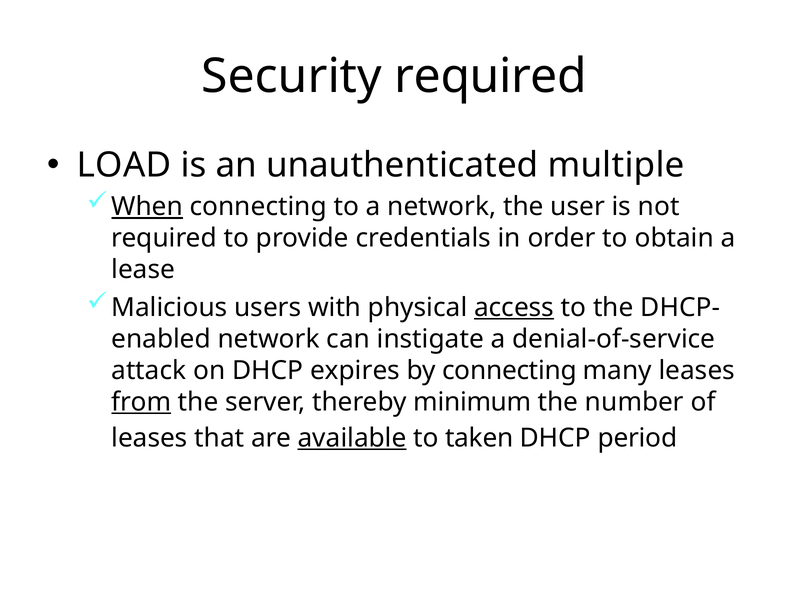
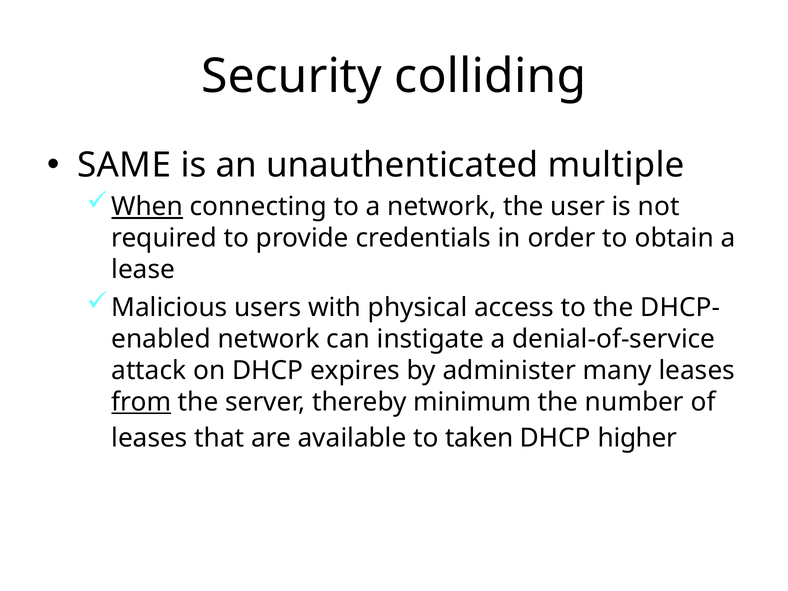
Security required: required -> colliding
LOAD: LOAD -> SAME
access underline: present -> none
by connecting: connecting -> administer
available underline: present -> none
period: period -> higher
